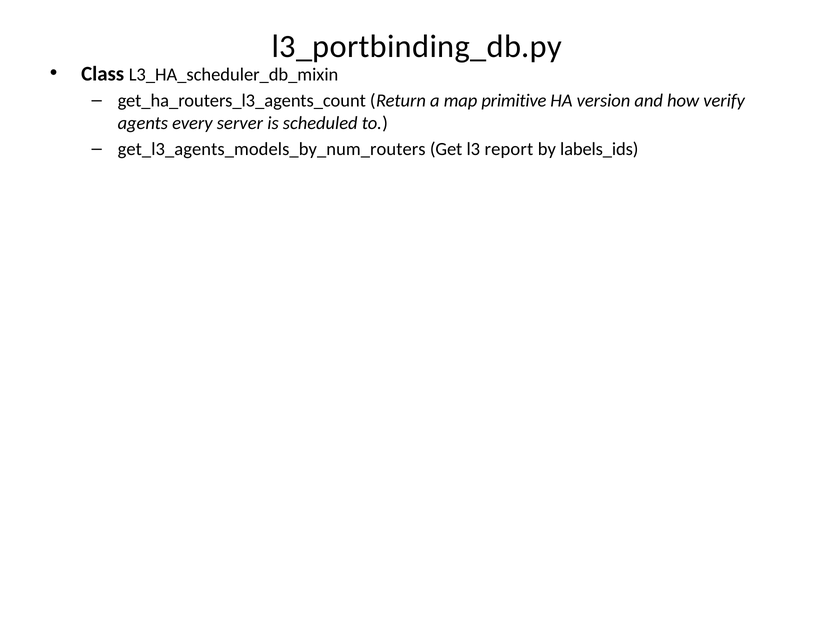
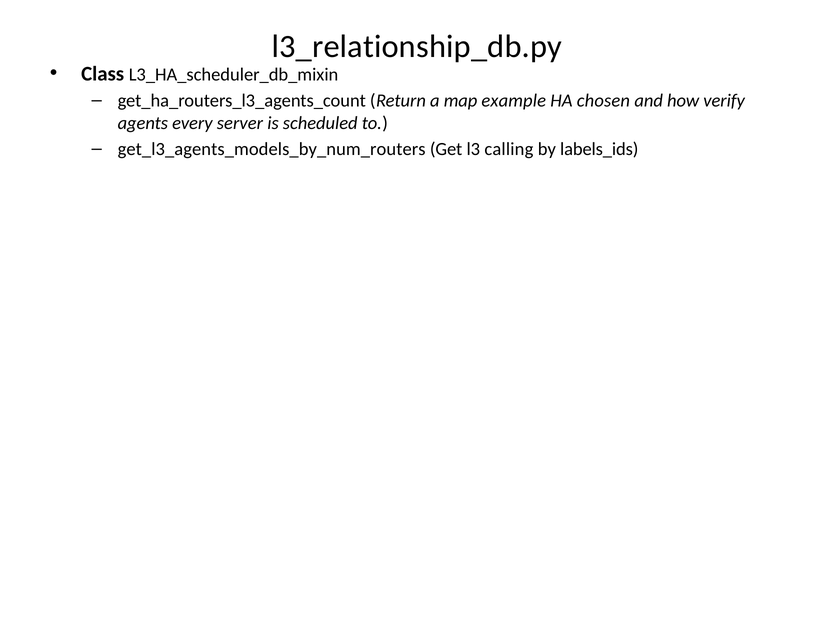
l3_portbinding_db.py: l3_portbinding_db.py -> l3_relationship_db.py
primitive: primitive -> example
version: version -> chosen
report: report -> calling
